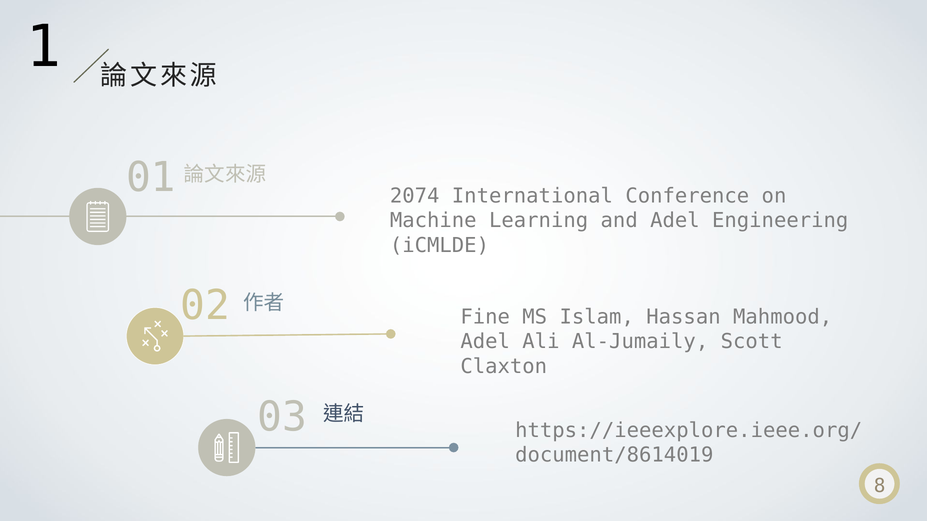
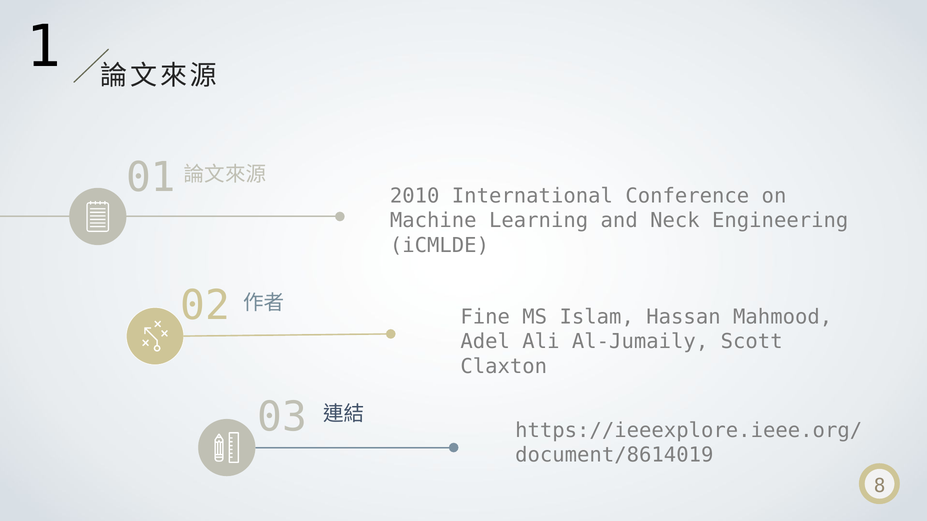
2074: 2074 -> 2010
and Adel: Adel -> Neck
